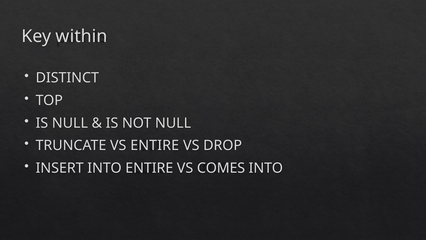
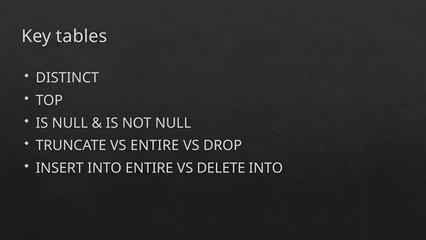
within: within -> tables
COMES: COMES -> DELETE
